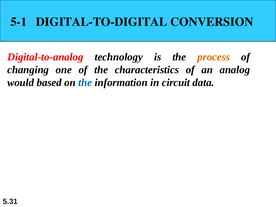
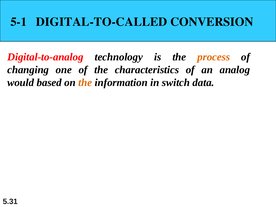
DIGITAL-TO-DIGITAL: DIGITAL-TO-DIGITAL -> DIGITAL-TO-CALLED
the at (85, 83) colour: blue -> orange
circuit: circuit -> switch
